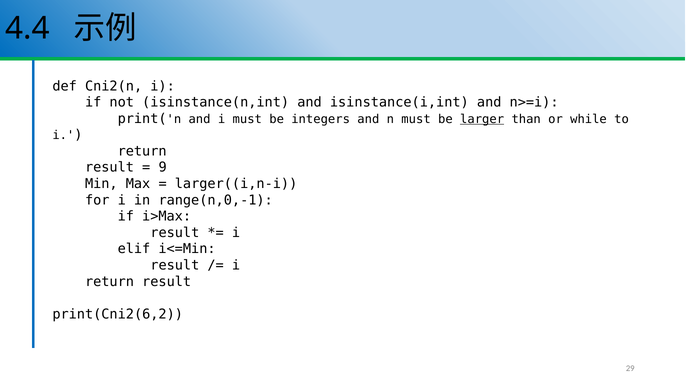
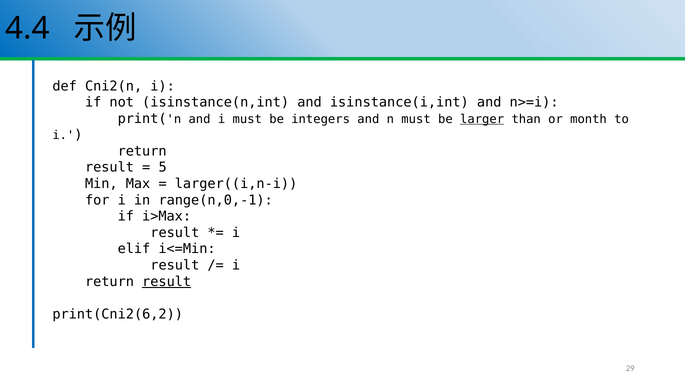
while: while -> month
9: 9 -> 5
result at (167, 282) underline: none -> present
